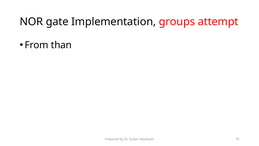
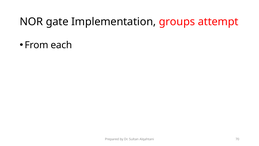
than: than -> each
